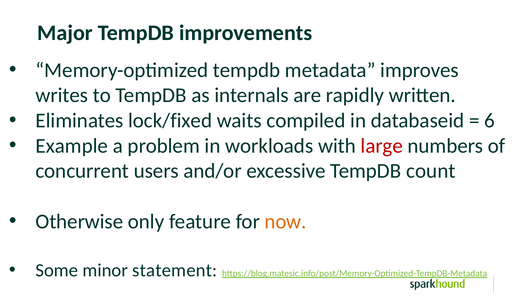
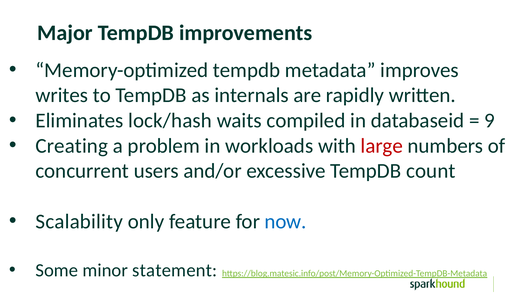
lock/fixed: lock/fixed -> lock/hash
6: 6 -> 9
Example: Example -> Creating
Otherwise: Otherwise -> Scalability
now colour: orange -> blue
